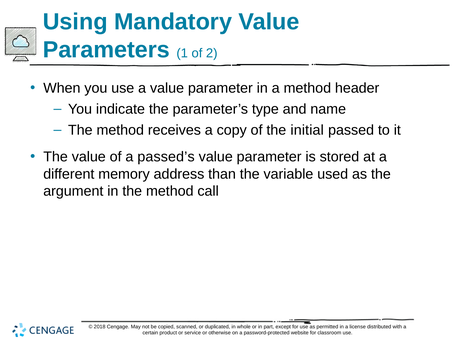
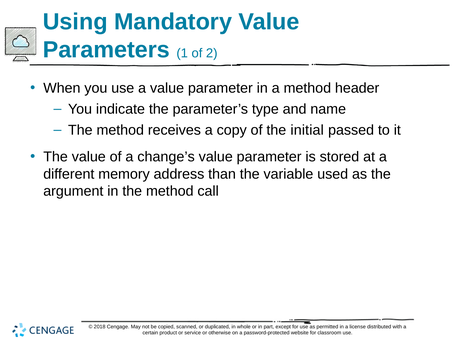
passed’s: passed’s -> change’s
